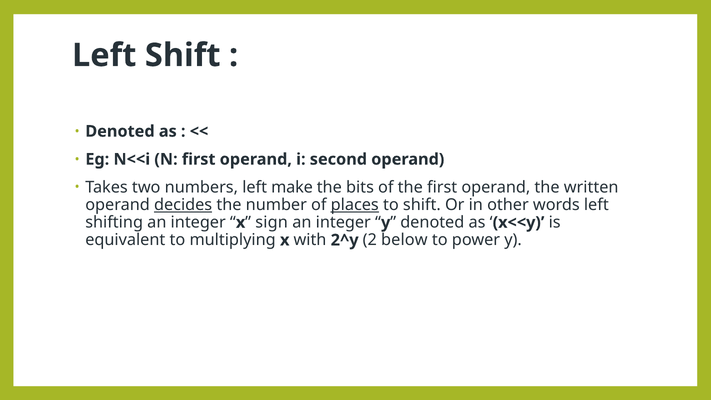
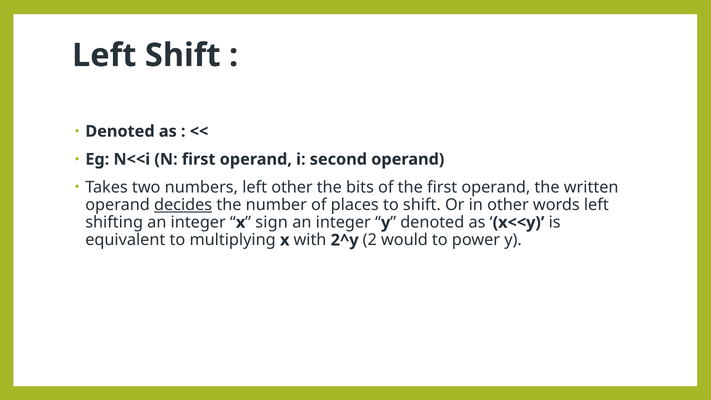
left make: make -> other
places underline: present -> none
below: below -> would
